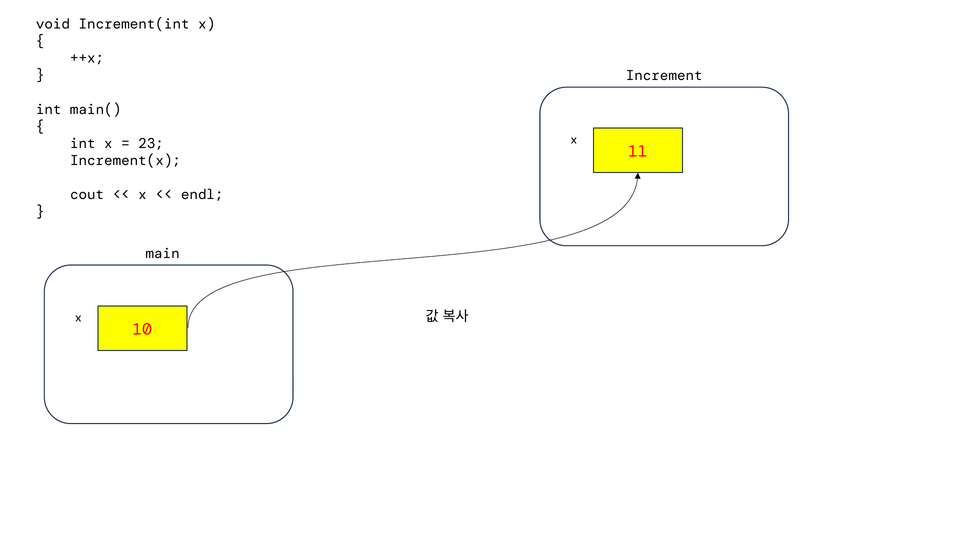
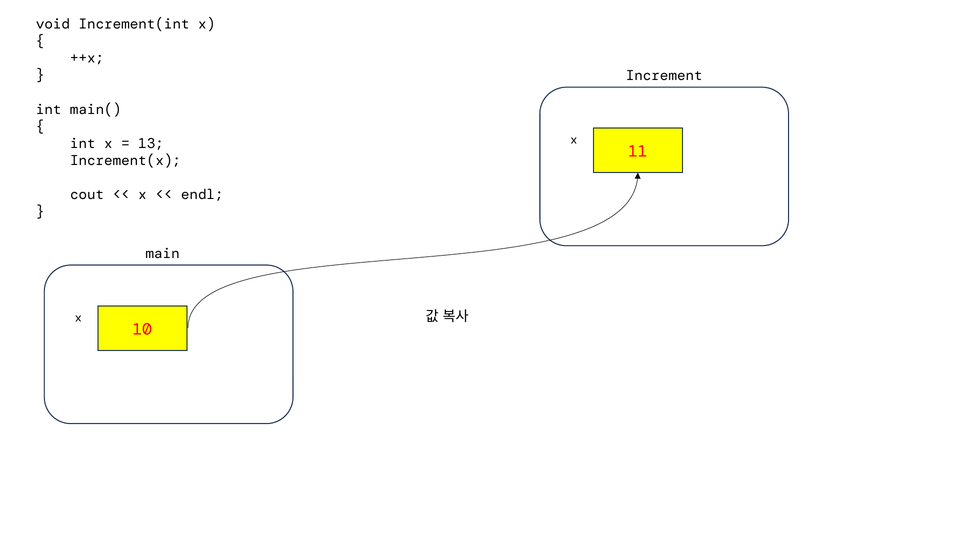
23: 23 -> 13
